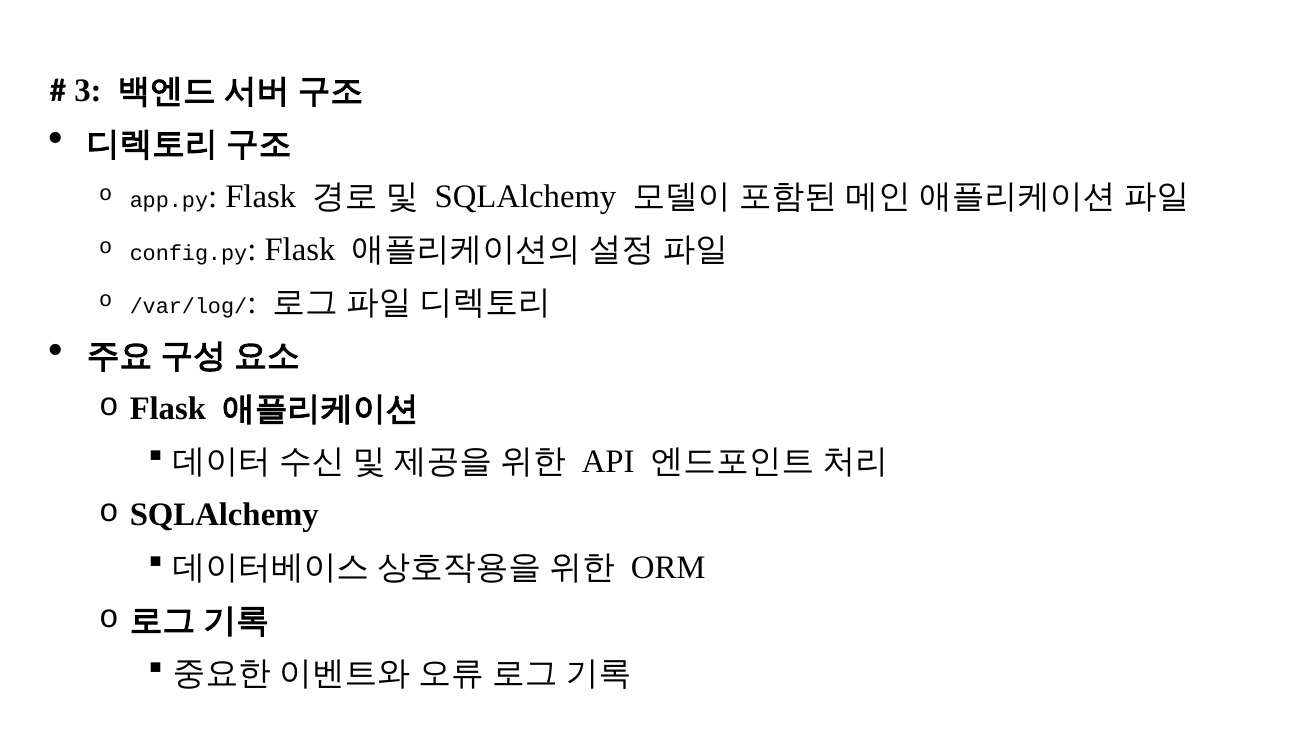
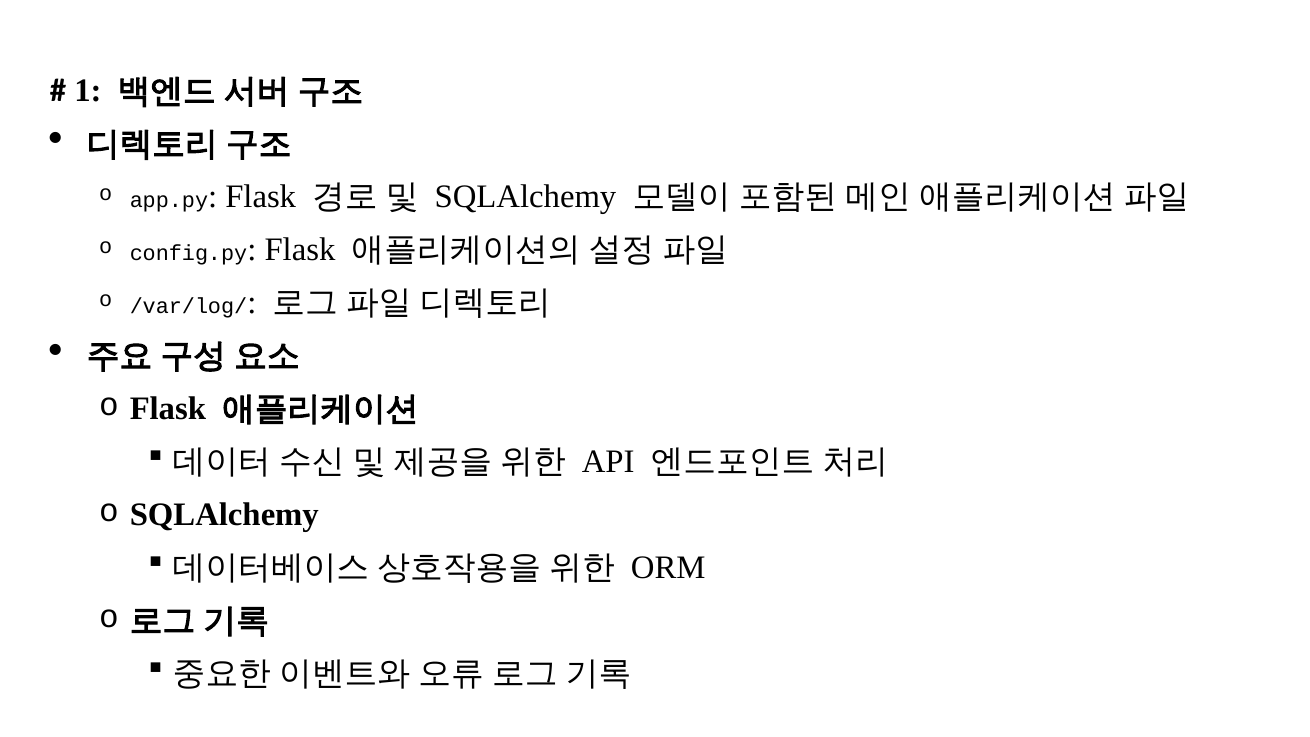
3: 3 -> 1
